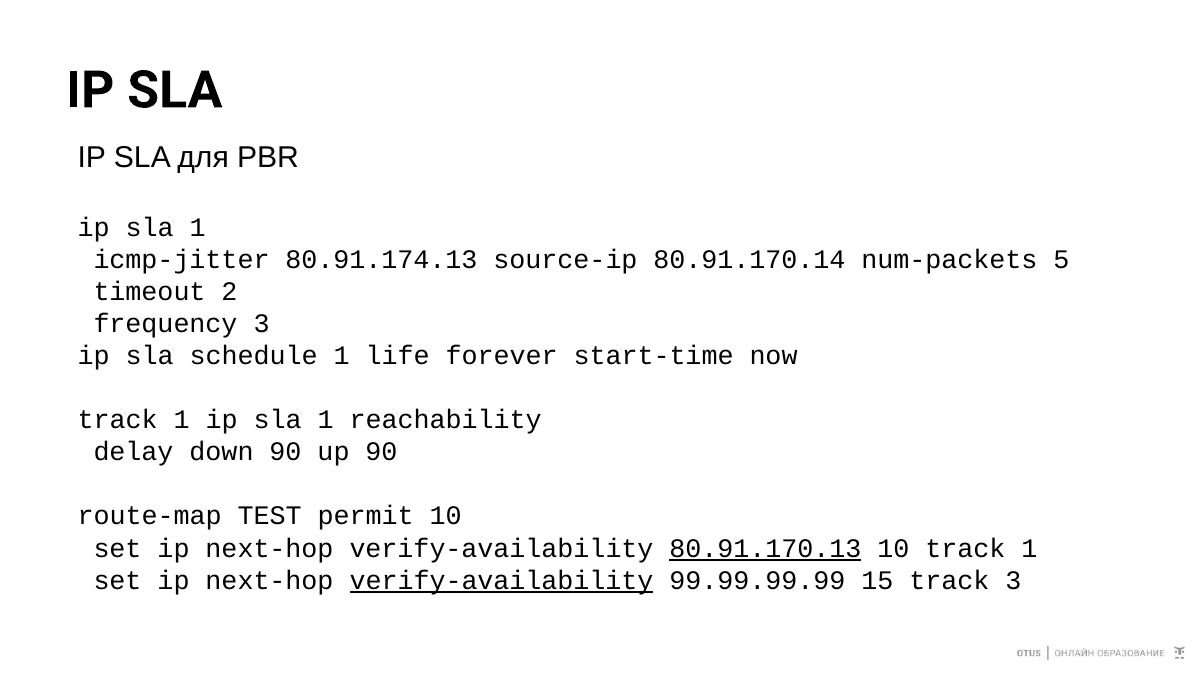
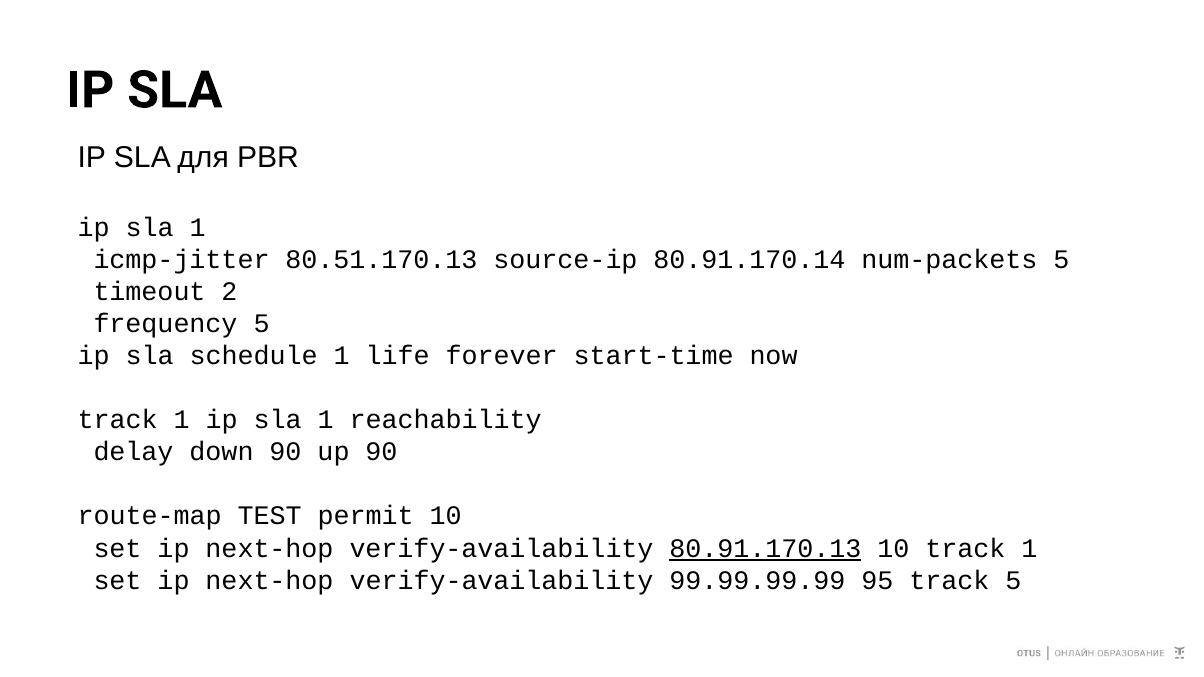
80.91.174.13: 80.91.174.13 -> 80.51.170.13
frequency 3: 3 -> 5
verify-availability at (502, 581) underline: present -> none
15: 15 -> 95
track 3: 3 -> 5
